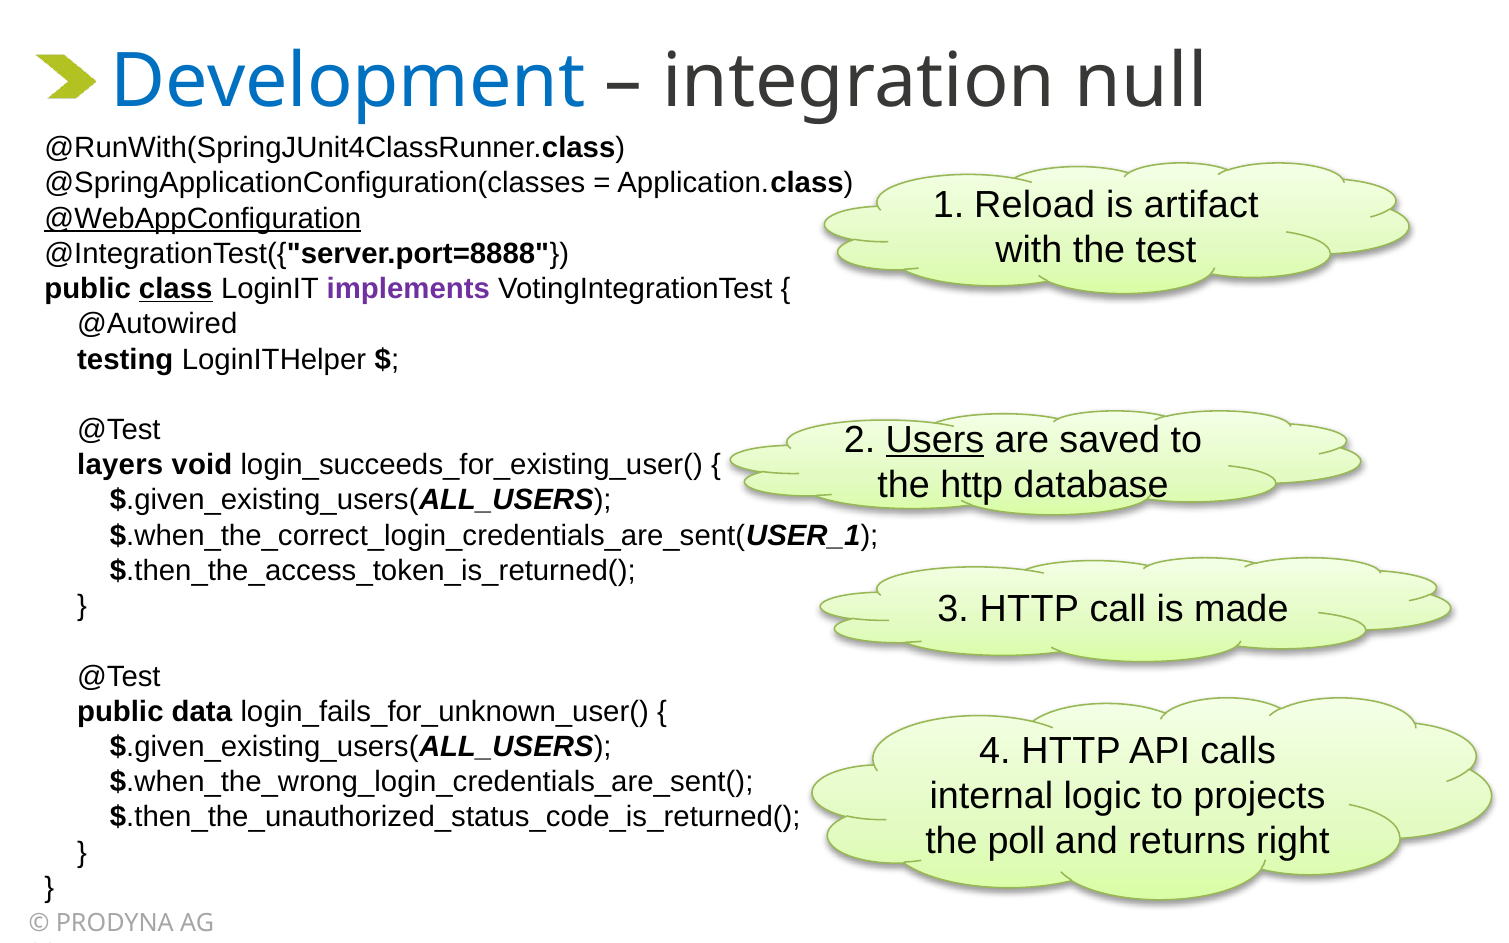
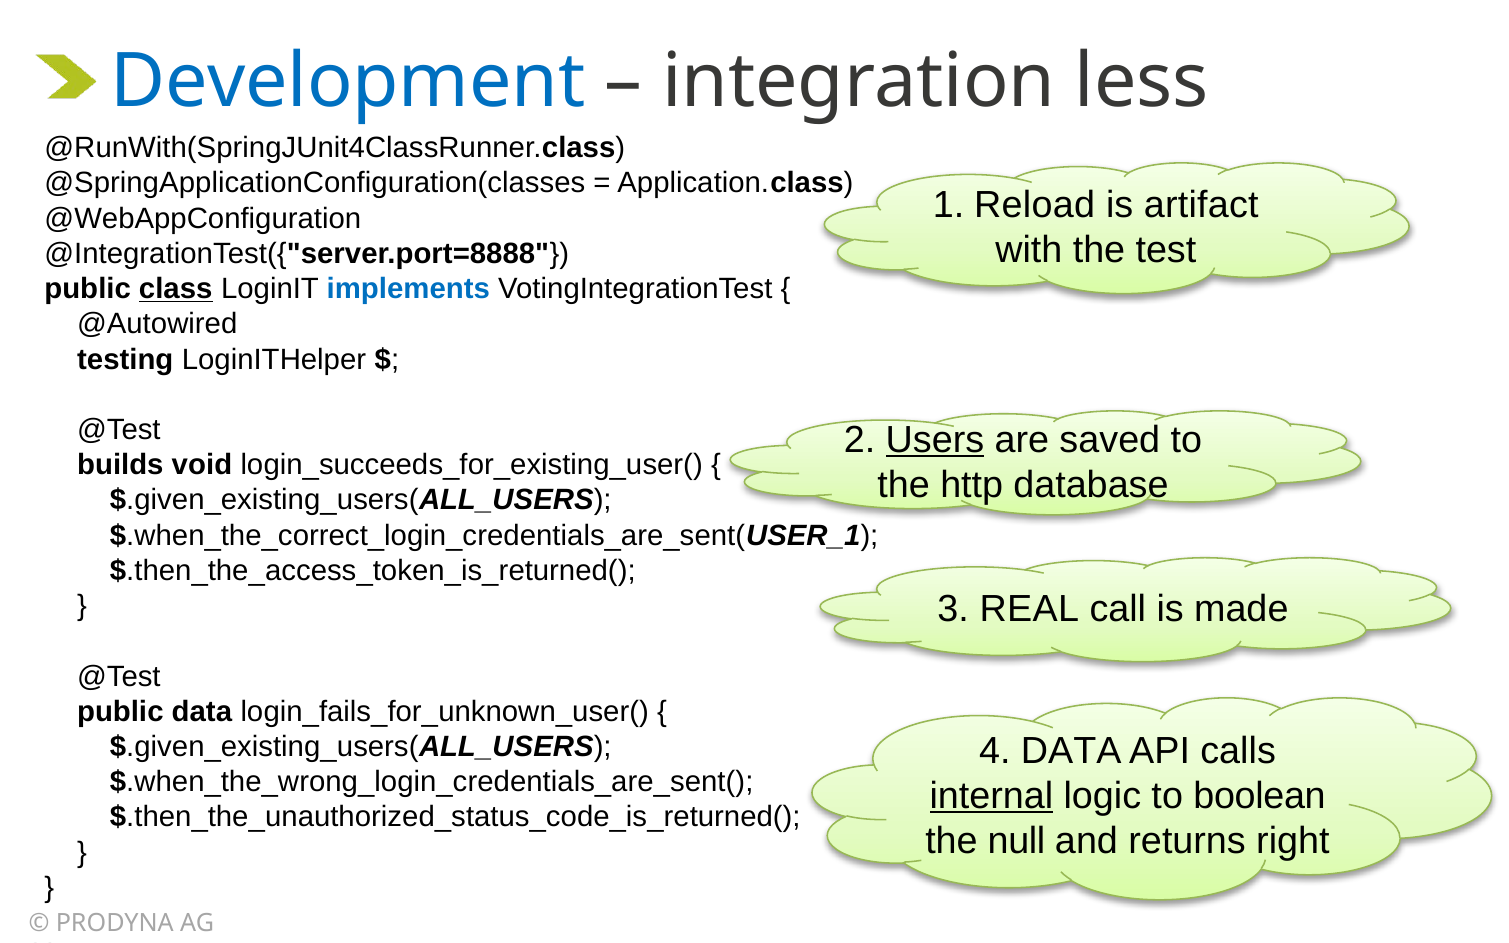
null: null -> less
@WebAppConfiguration underline: present -> none
implements colour: purple -> blue
layers: layers -> builds
3 HTTP: HTTP -> REAL
4 HTTP: HTTP -> DATA
internal underline: none -> present
projects: projects -> boolean
poll: poll -> null
